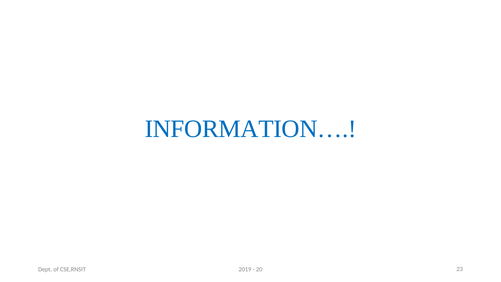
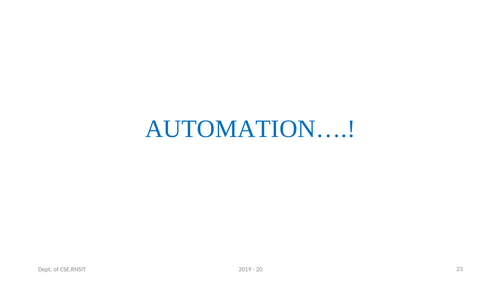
INFORMATION…: INFORMATION… -> AUTOMATION…
